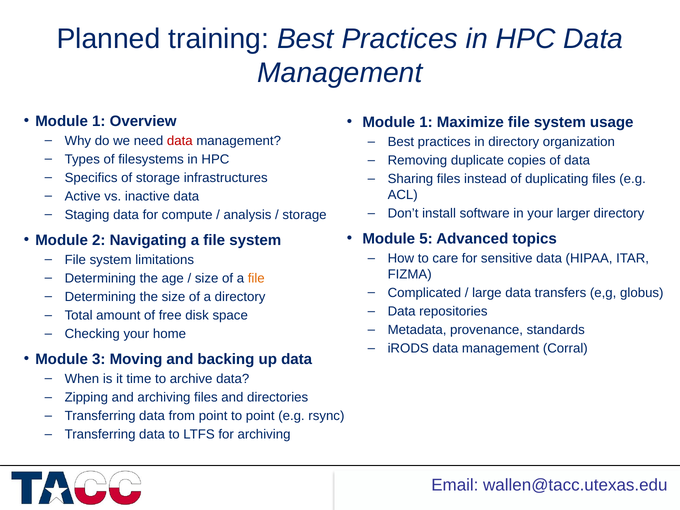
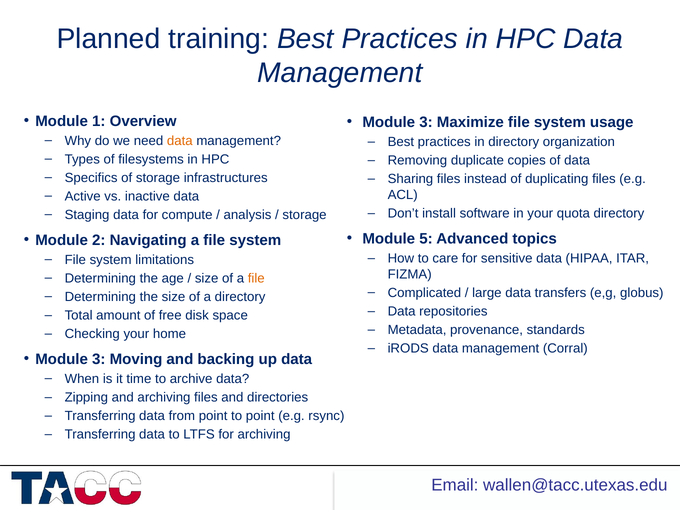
1 at (426, 122): 1 -> 3
data at (180, 141) colour: red -> orange
larger: larger -> quota
